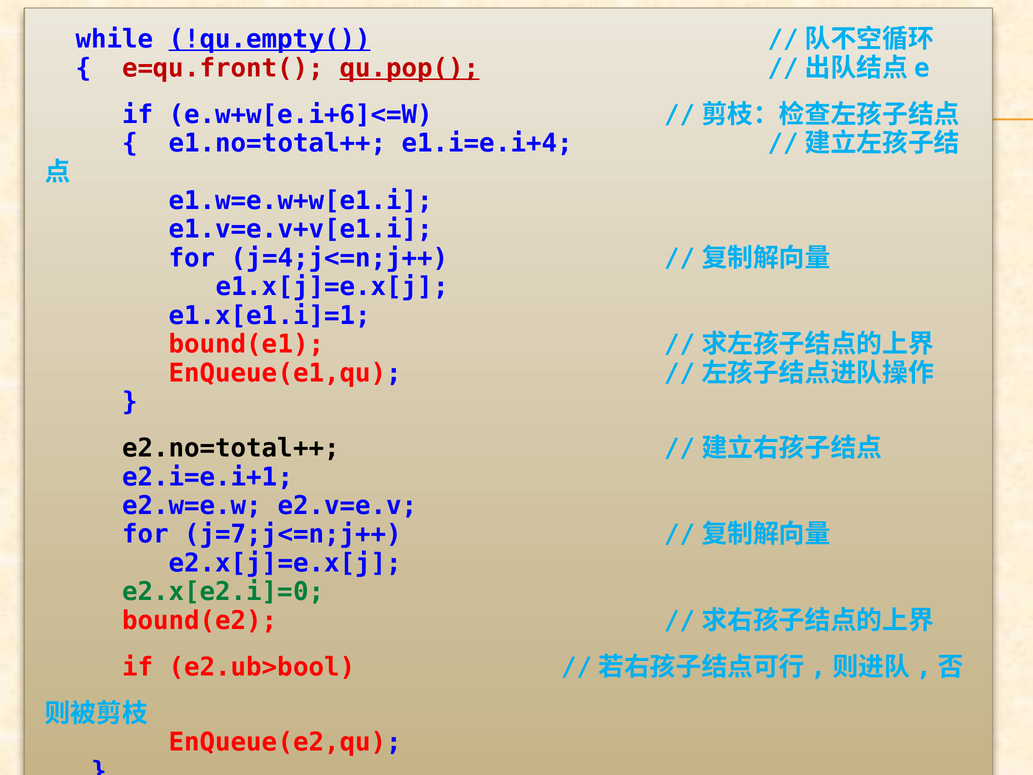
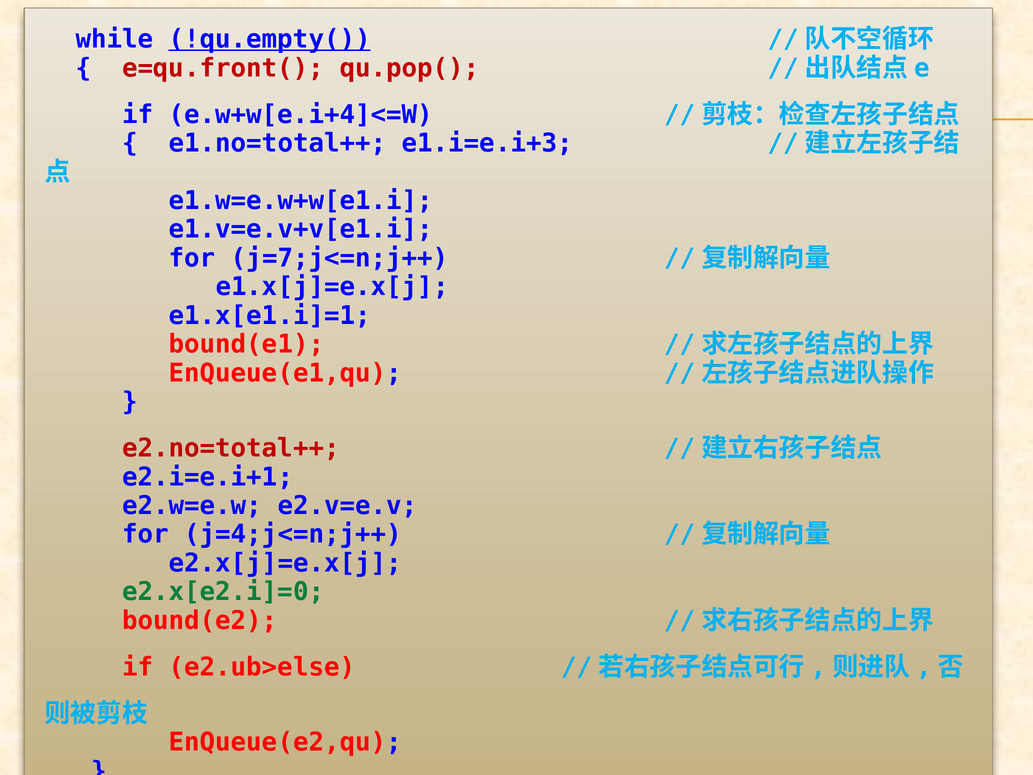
qu.pop( underline: present -> none
e.w+w[e.i+6]<=W: e.w+w[e.i+6]<=W -> e.w+w[e.i+4]<=W
e1.i=e.i+4: e1.i=e.i+4 -> e1.i=e.i+3
j=4;j<=n;j++: j=4;j<=n;j++ -> j=7;j<=n;j++
e2.no=total++ colour: black -> red
j=7;j<=n;j++: j=7;j<=n;j++ -> j=4;j<=n;j++
e2.ub>bool: e2.ub>bool -> e2.ub>else
